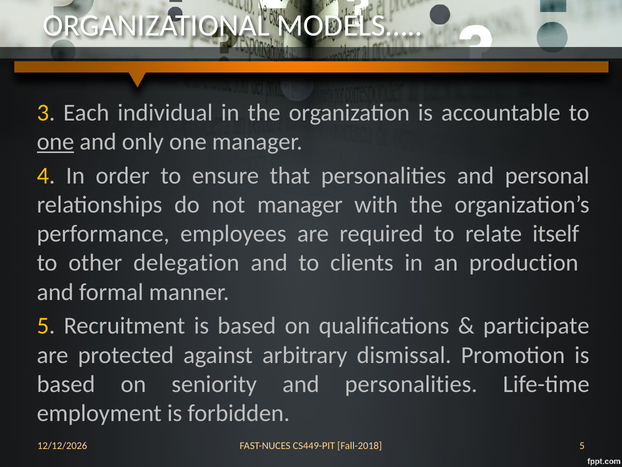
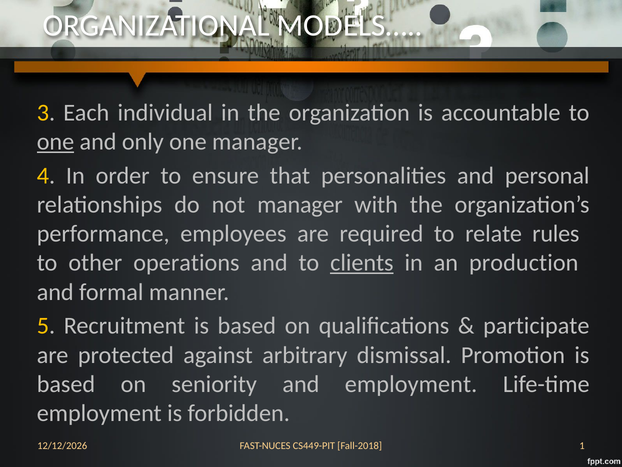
itself: itself -> rules
delegation: delegation -> operations
clients underline: none -> present
and personalities: personalities -> employment
Fall-2018 5: 5 -> 1
